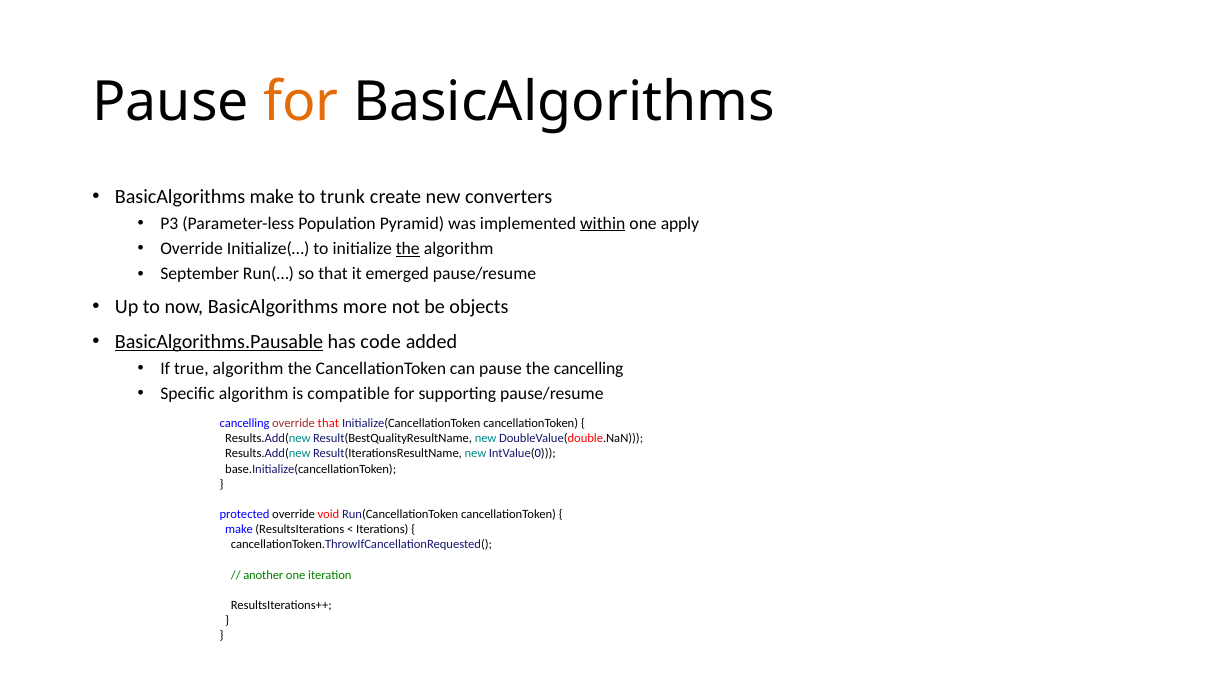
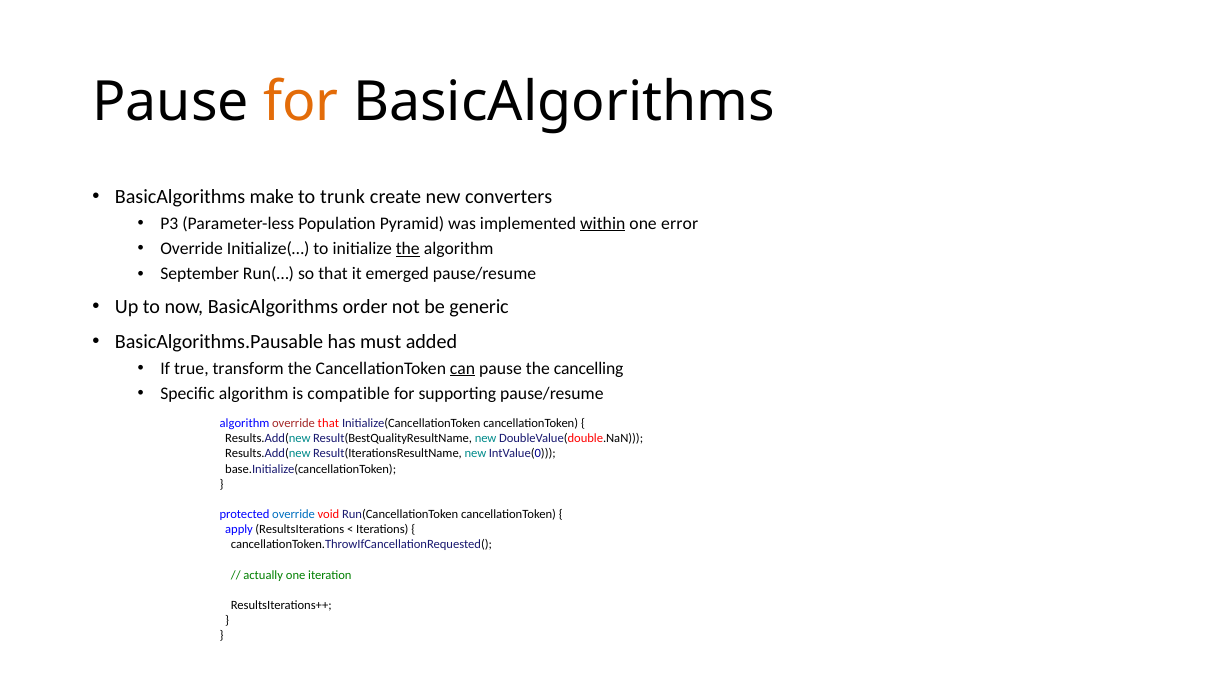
apply: apply -> error
more: more -> order
objects: objects -> generic
BasicAlgorithms.Pausable underline: present -> none
code: code -> must
true algorithm: algorithm -> transform
can underline: none -> present
cancelling at (245, 423): cancelling -> algorithm
override at (294, 514) colour: black -> blue
make at (239, 529): make -> apply
another: another -> actually
